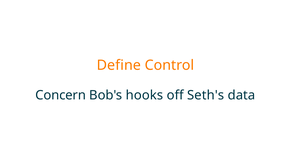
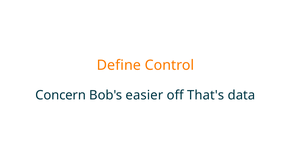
hooks: hooks -> easier
Seth's: Seth's -> That's
